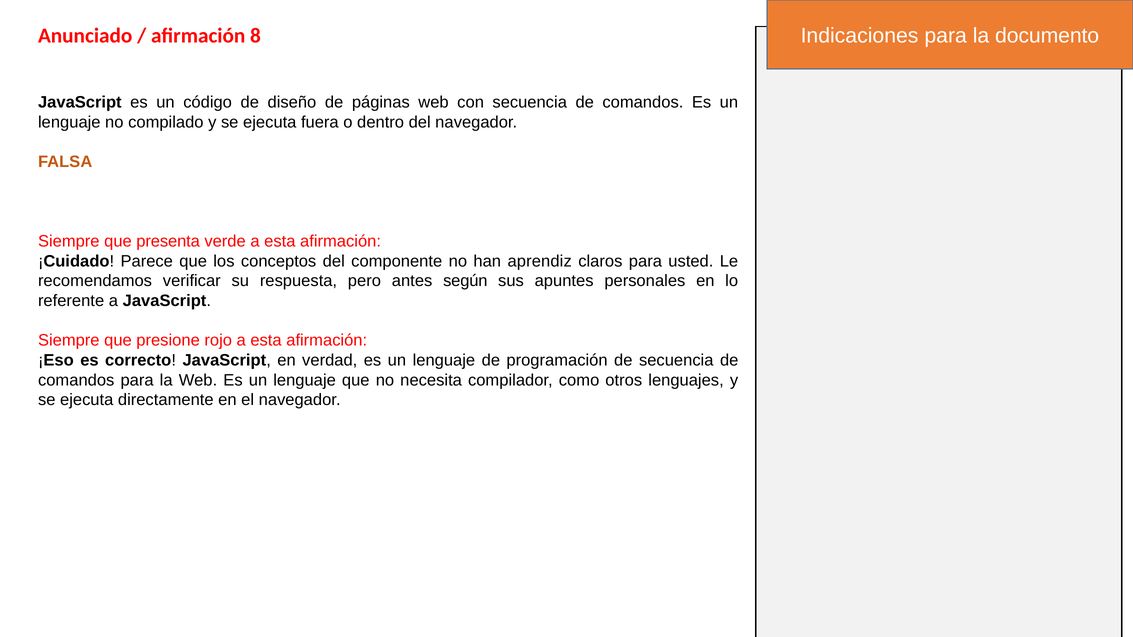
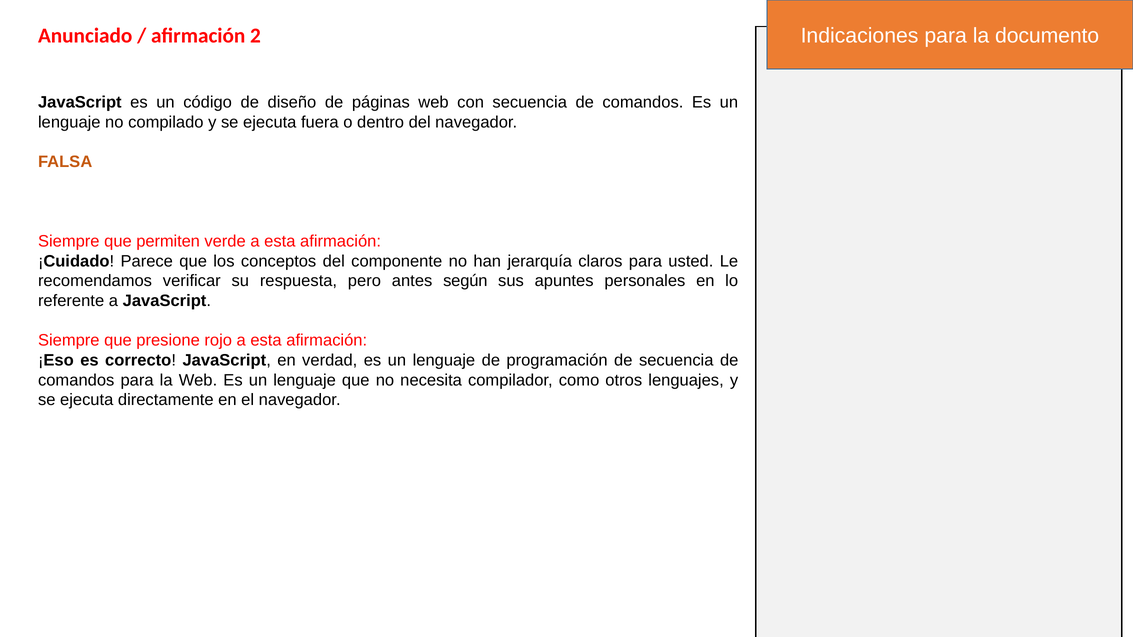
8: 8 -> 2
presenta: presenta -> permiten
aprendiz: aprendiz -> jerarquía
